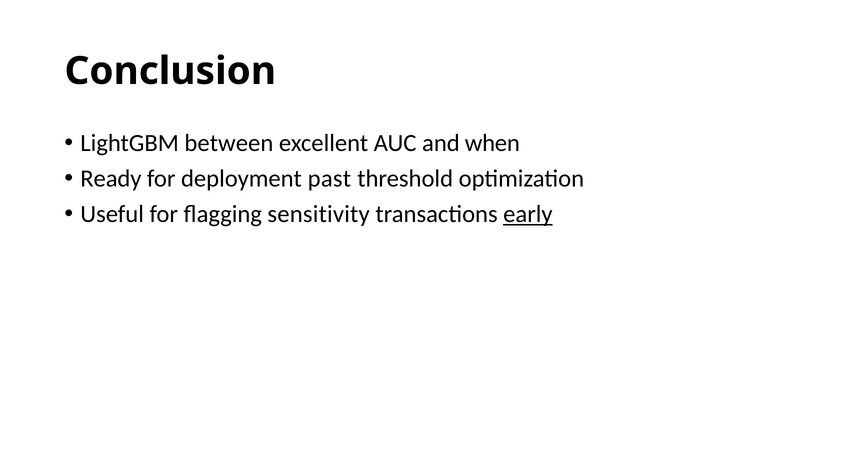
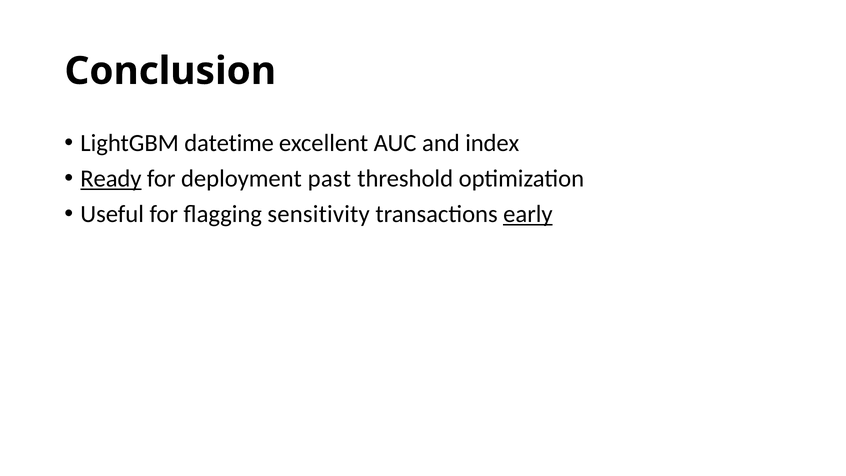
between: between -> datetime
when: when -> index
Ready underline: none -> present
